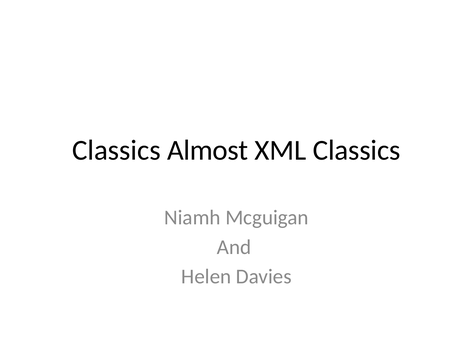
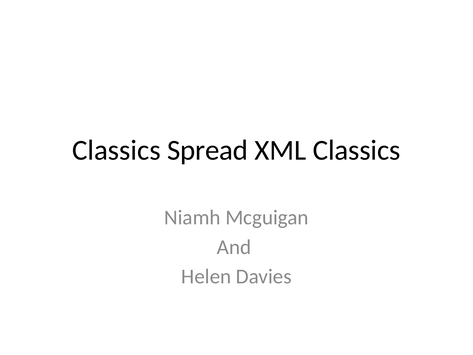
Almost: Almost -> Spread
